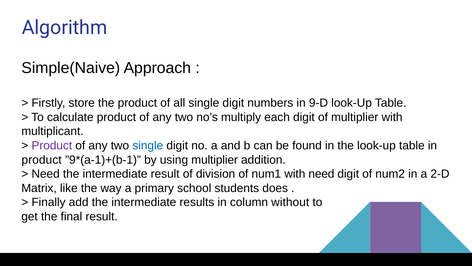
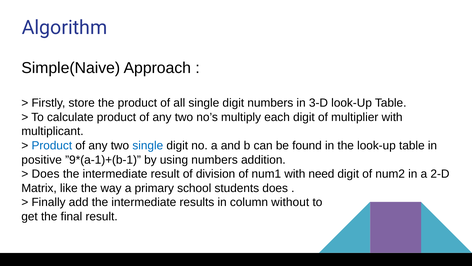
9-D: 9-D -> 3-D
Product at (52, 145) colour: purple -> blue
product at (42, 160): product -> positive
using multiplier: multiplier -> numbers
Need at (46, 174): Need -> Does
